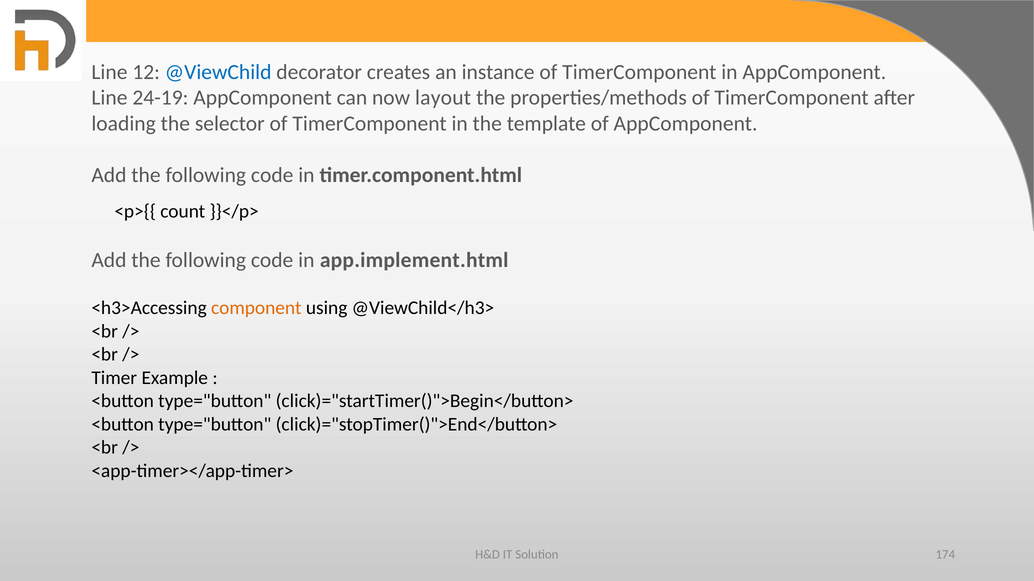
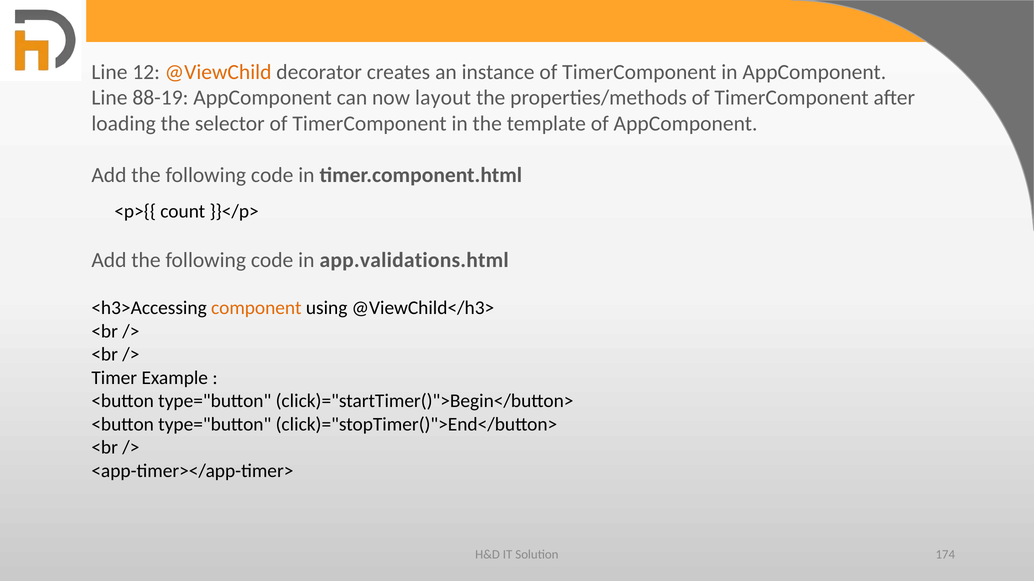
@ViewChild colour: blue -> orange
24-19: 24-19 -> 88-19
app.implement.html: app.implement.html -> app.validations.html
